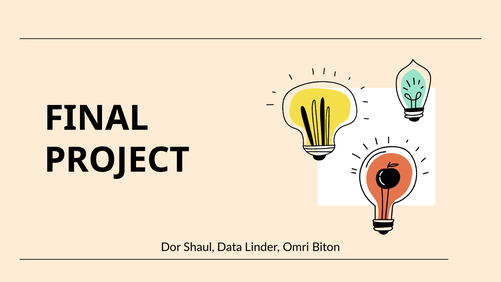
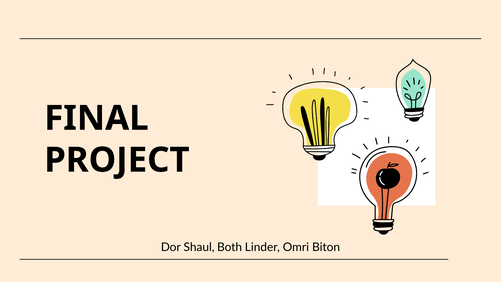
Data: Data -> Both
